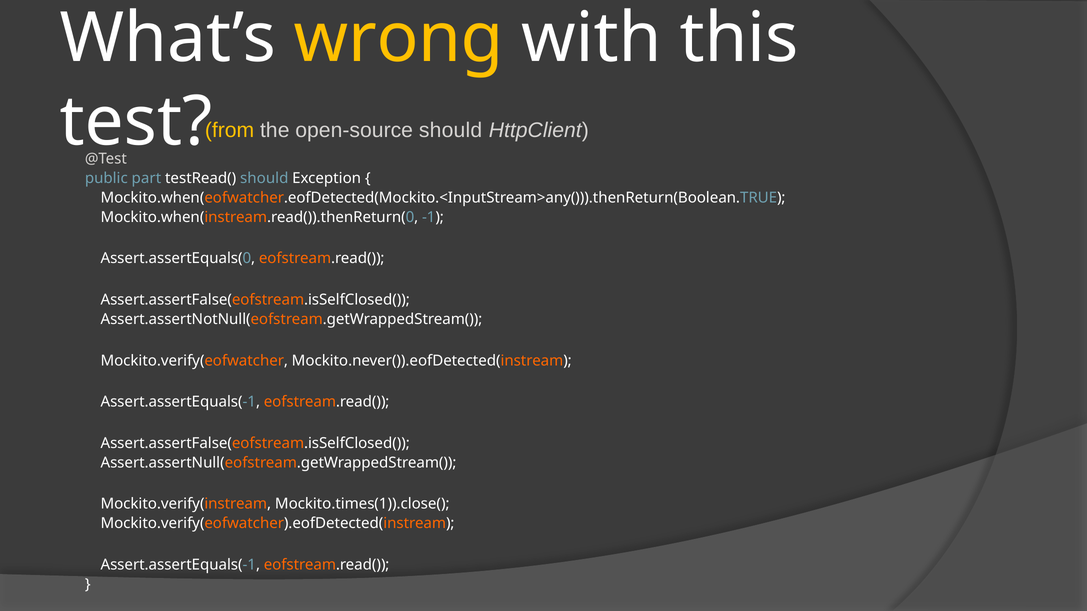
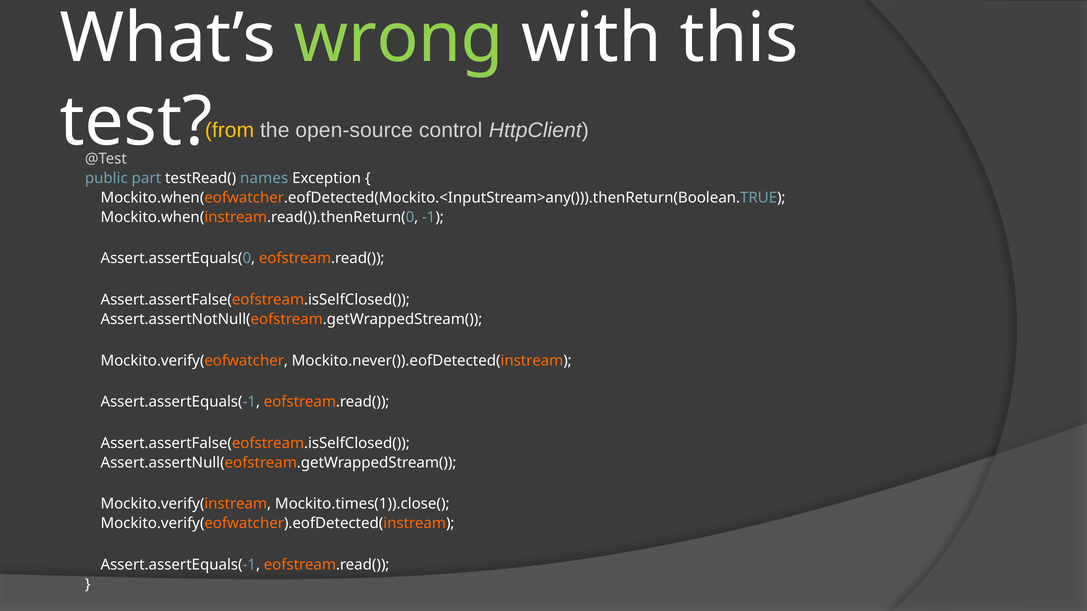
wrong colour: yellow -> light green
open-source should: should -> control
testRead( should: should -> names
